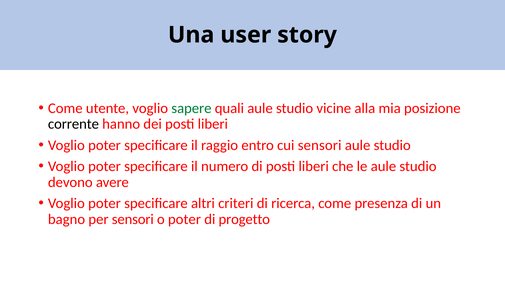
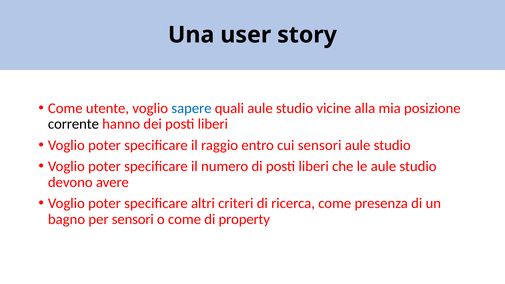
sapere colour: green -> blue
o poter: poter -> come
progetto: progetto -> property
